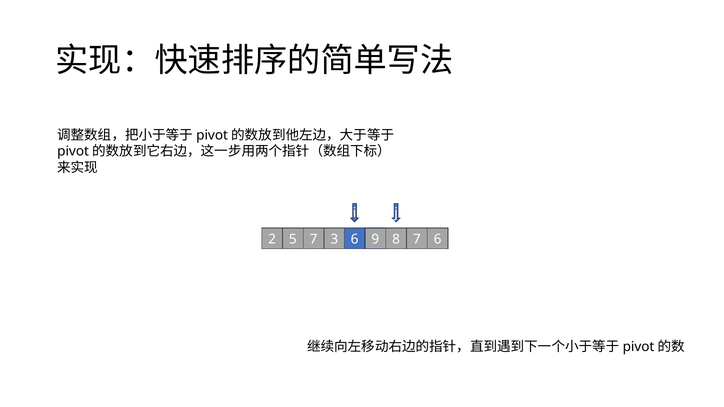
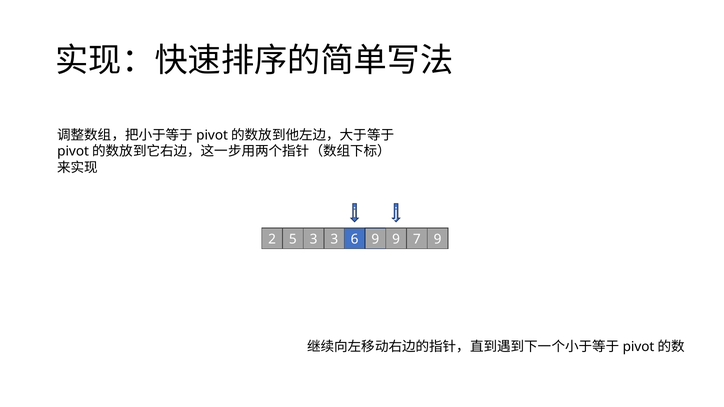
5 7: 7 -> 3
9 8: 8 -> 9
7 6: 6 -> 9
